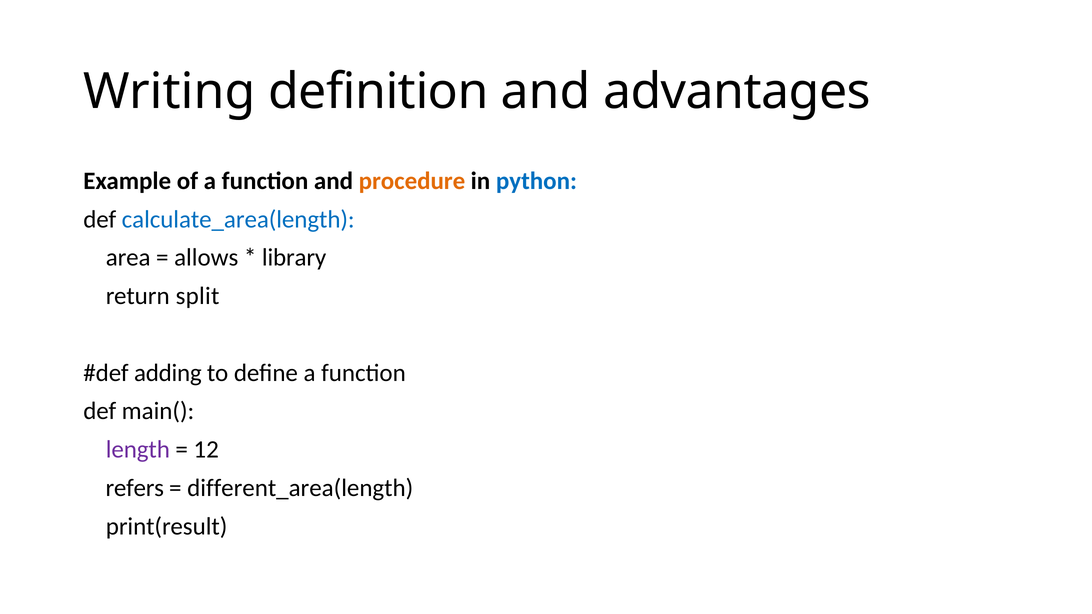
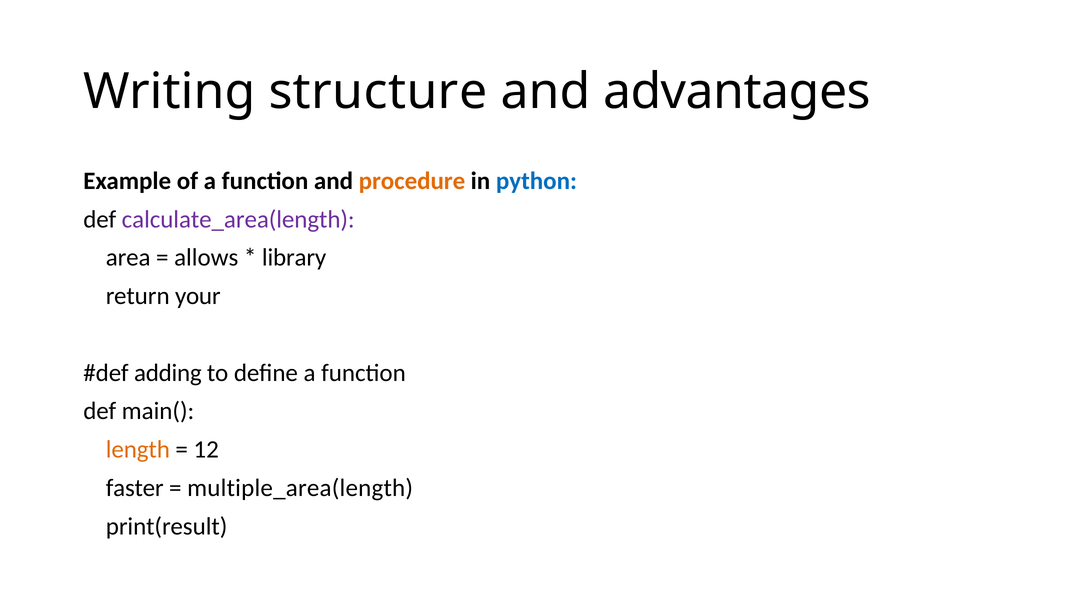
definition: definition -> structure
calculate_area(length colour: blue -> purple
split: split -> your
length colour: purple -> orange
refers: refers -> faster
different_area(length: different_area(length -> multiple_area(length
